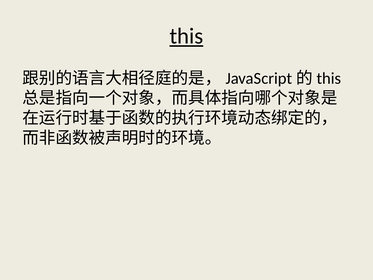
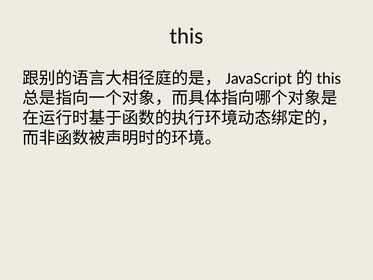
this underline: present -> none
